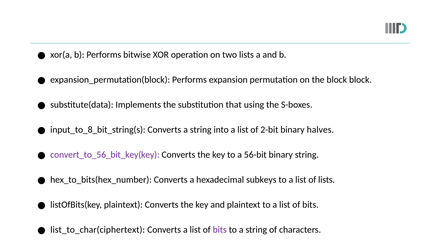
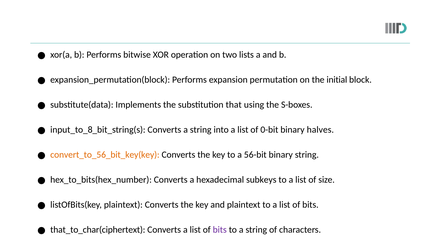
the block: block -> initial
2-bit: 2-bit -> 0-bit
convert_to_56_bit_key(key colour: purple -> orange
of lists: lists -> size
list_to_char(ciphertext: list_to_char(ciphertext -> that_to_char(ciphertext
